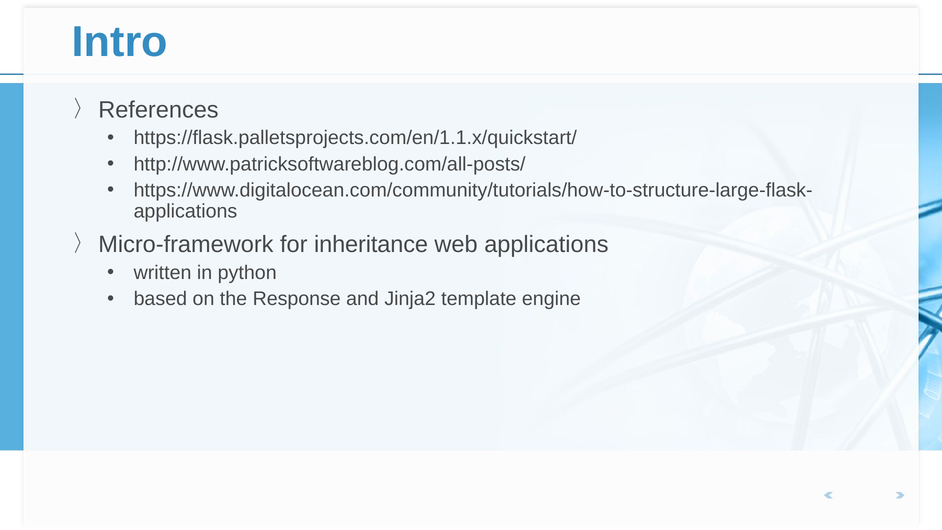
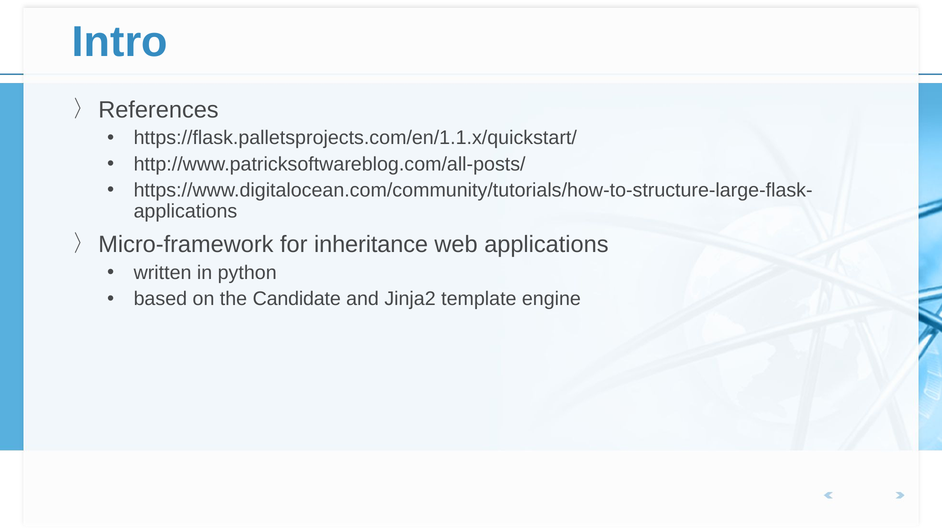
Response: Response -> Candidate
